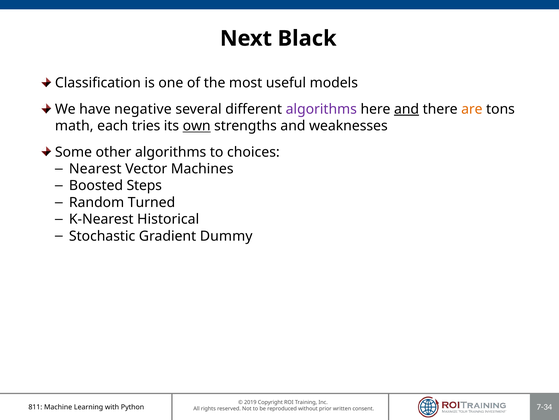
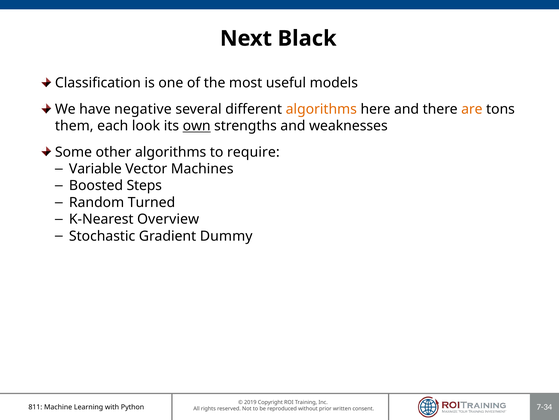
algorithms at (321, 109) colour: purple -> orange
and at (407, 109) underline: present -> none
math: math -> them
tries: tries -> look
choices: choices -> require
Nearest: Nearest -> Variable
Historical: Historical -> Overview
